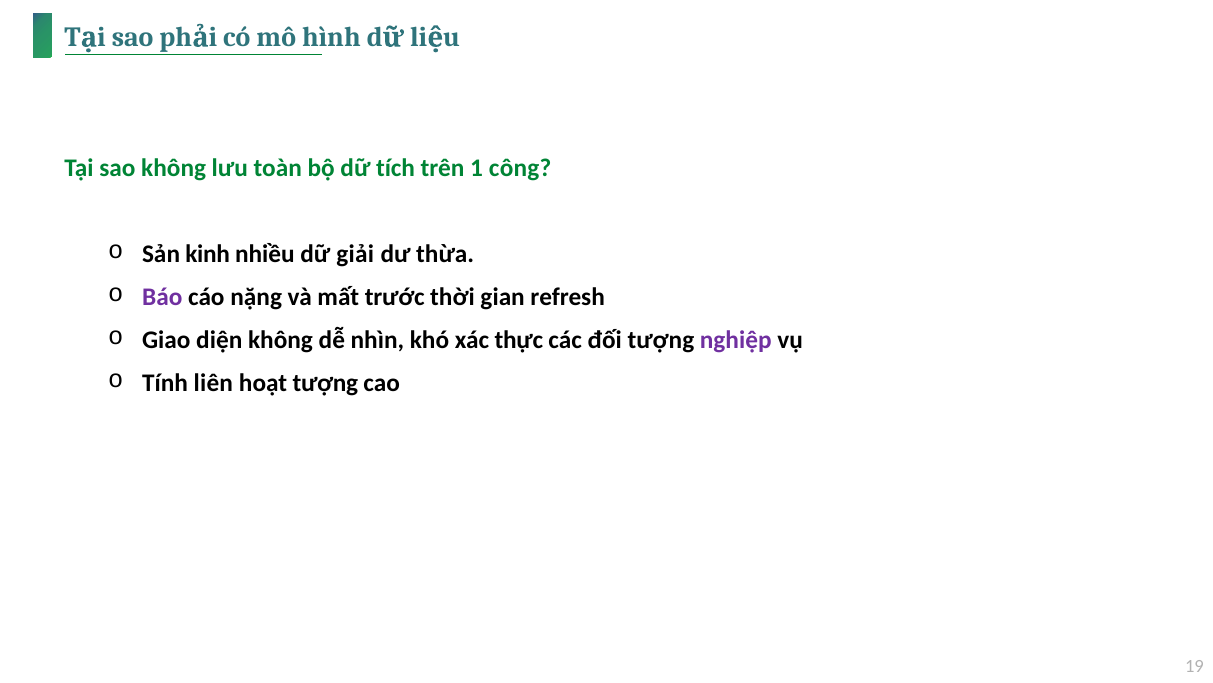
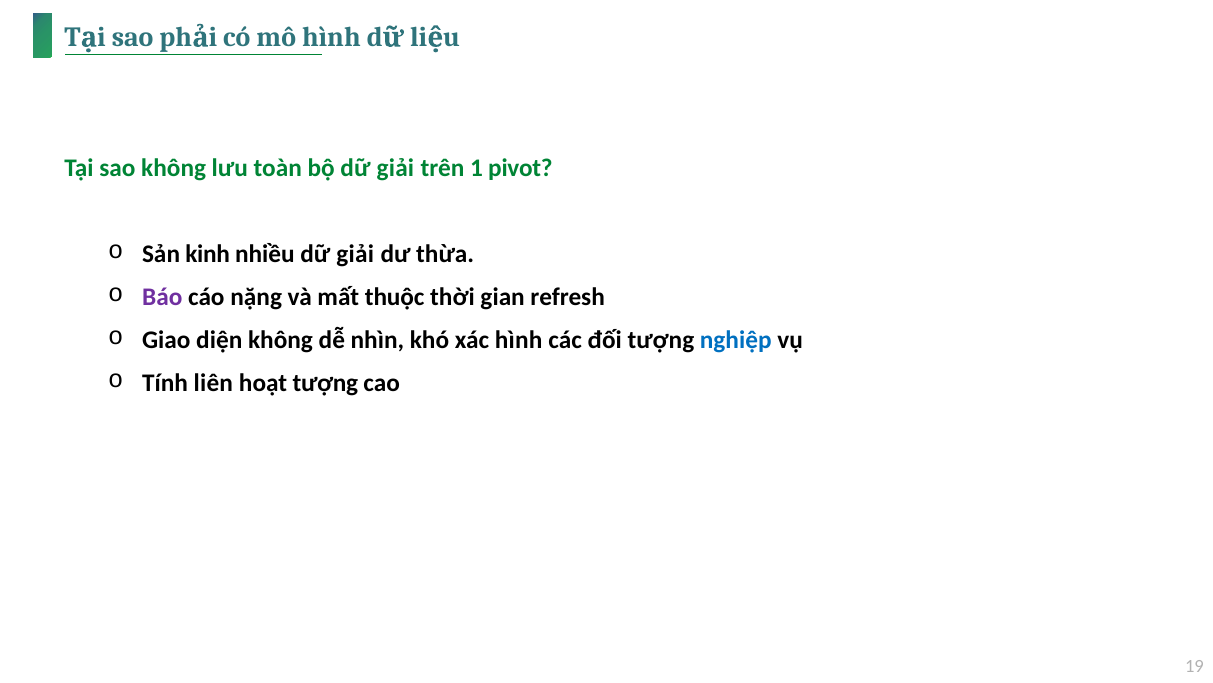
bộ dữ tích: tích -> giải
công: công -> pivot
trước: trước -> thuộc
xác thực: thực -> hình
nghiệp colour: purple -> blue
